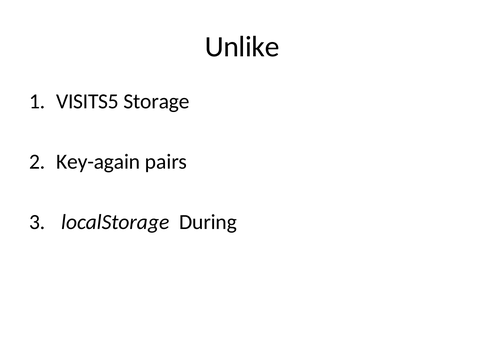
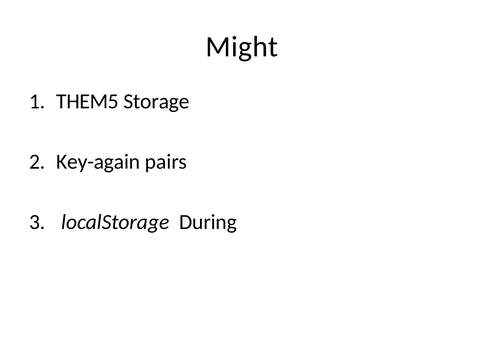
Unlike: Unlike -> Might
VISITS5: VISITS5 -> THEM5
